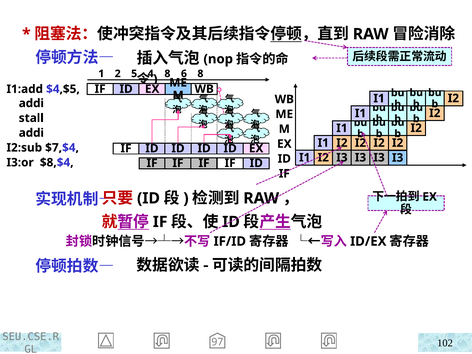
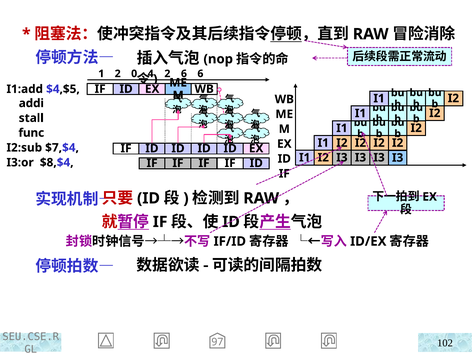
5: 5 -> 0
4 8: 8 -> 2
6 8: 8 -> 6
addi at (31, 133): addi -> func
